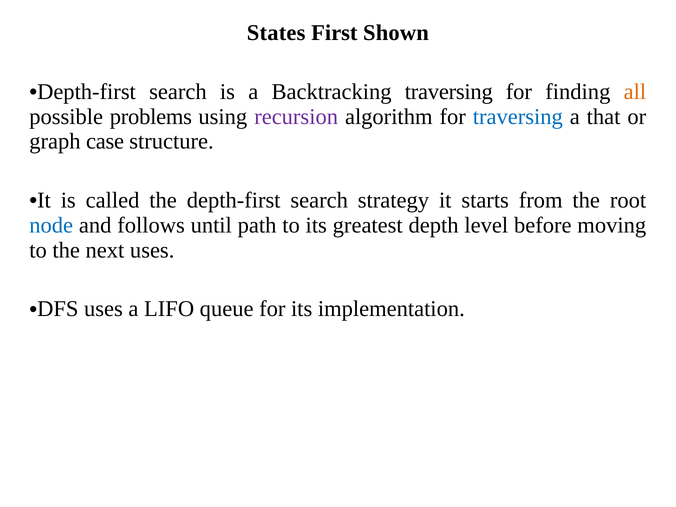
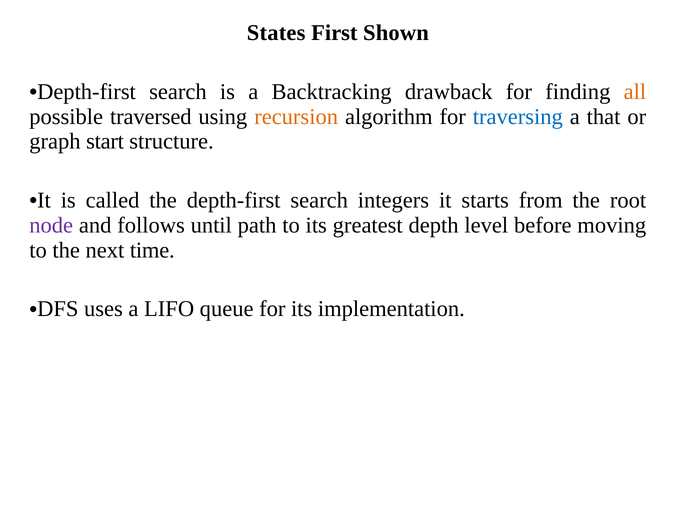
Backtracking traversing: traversing -> drawback
problems: problems -> traversed
recursion colour: purple -> orange
case: case -> start
strategy: strategy -> integers
node colour: blue -> purple
next uses: uses -> time
